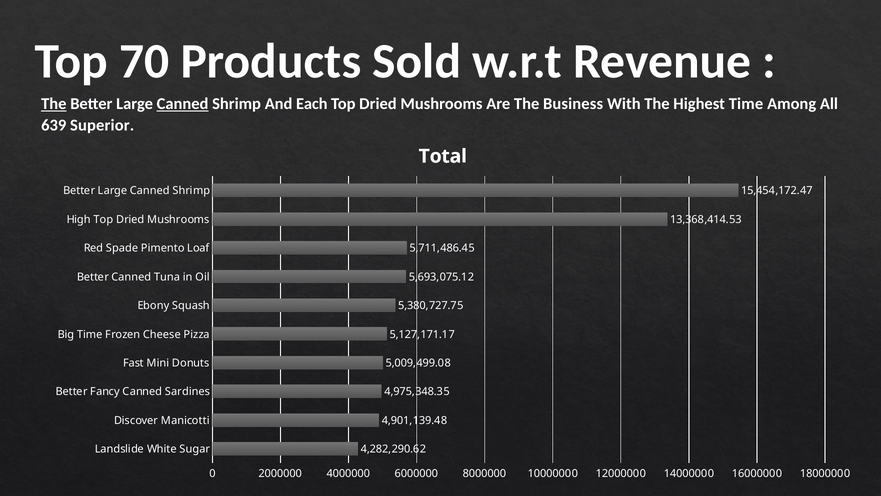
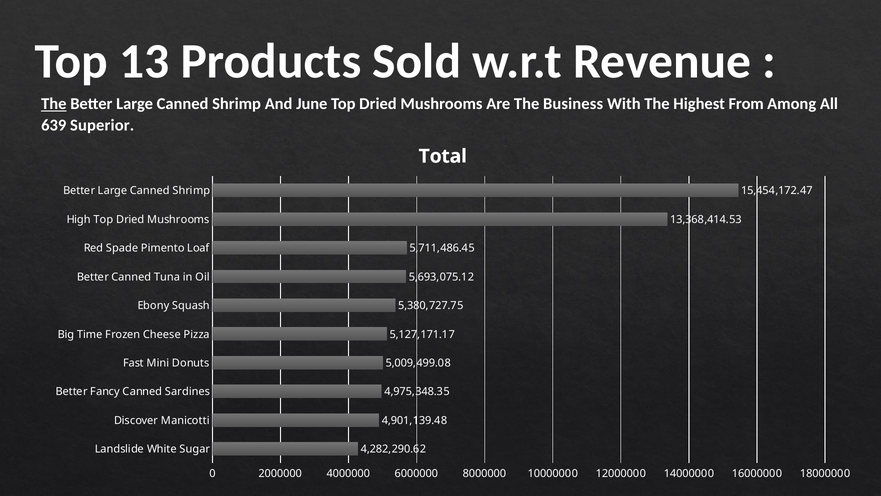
70: 70 -> 13
Canned at (183, 104) underline: present -> none
Each: Each -> June
Highest Time: Time -> From
